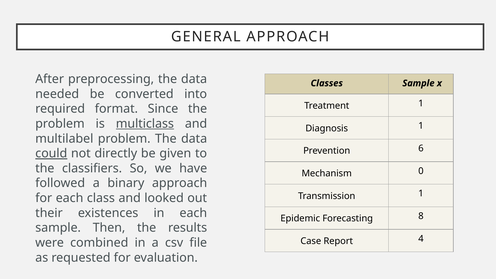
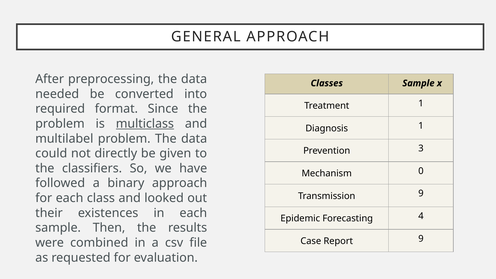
6: 6 -> 3
could underline: present -> none
Transmission 1: 1 -> 9
8: 8 -> 4
Report 4: 4 -> 9
